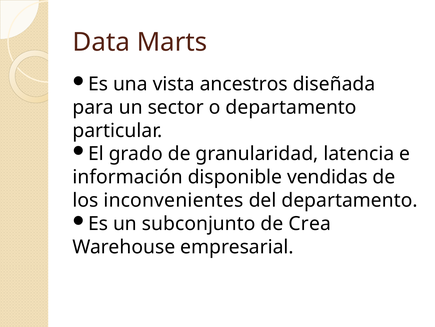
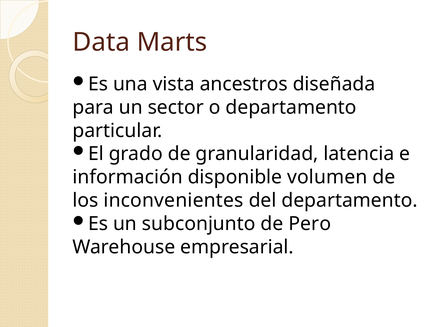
vendidas: vendidas -> volumen
Crea: Crea -> Pero
